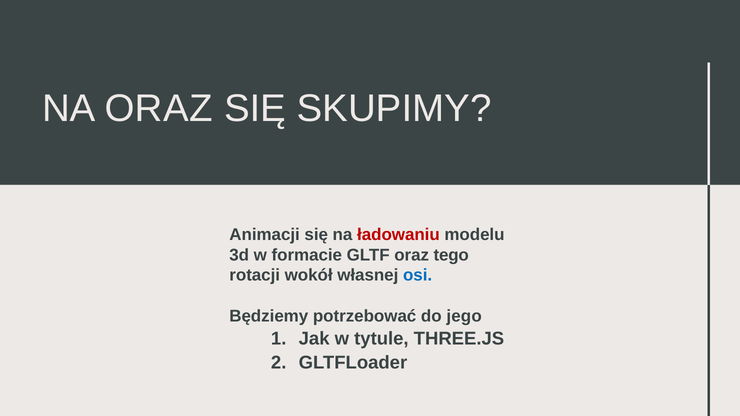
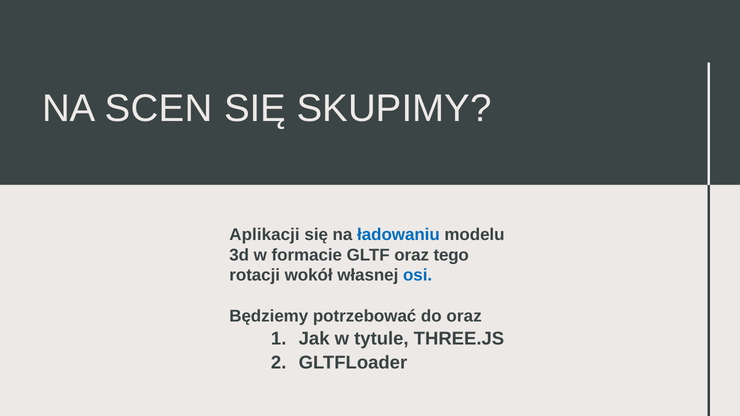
NA ORAZ: ORAZ -> SCEN
Animacji: Animacji -> Aplikacji
ładowaniu colour: red -> blue
do jego: jego -> oraz
